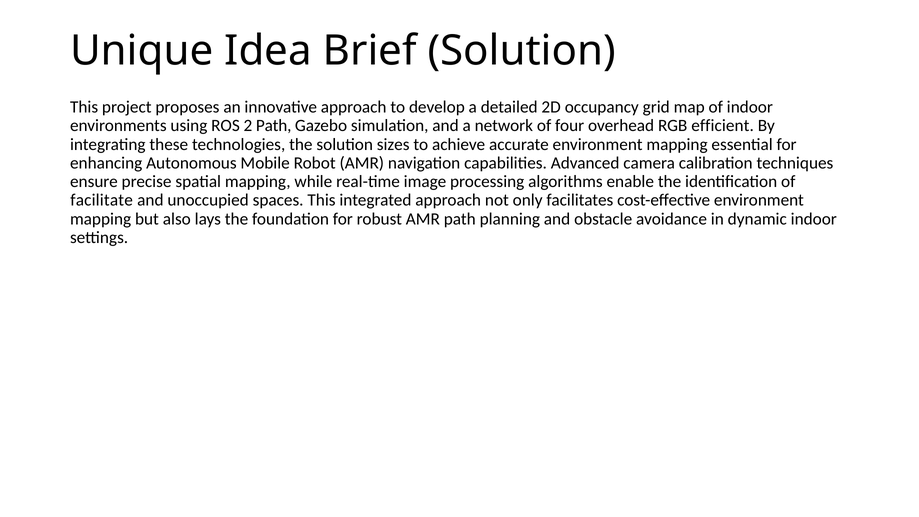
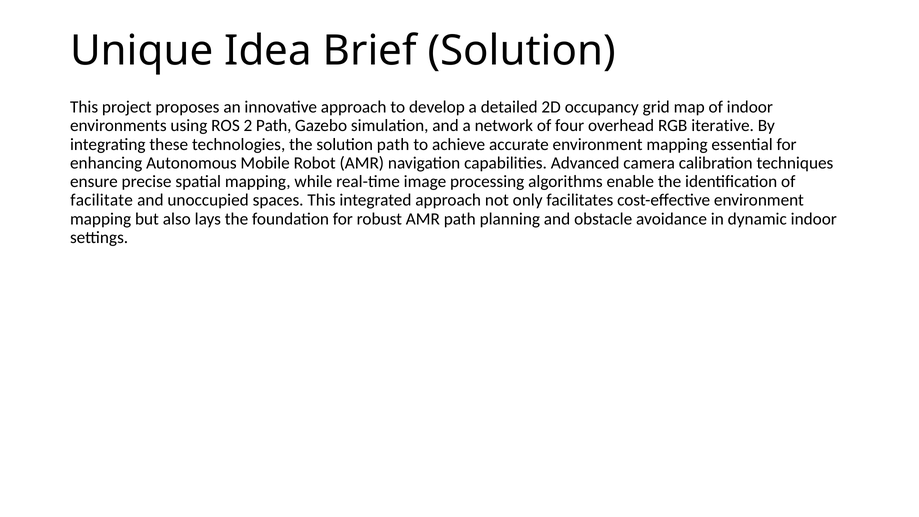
efficient: efficient -> iterative
solution sizes: sizes -> path
